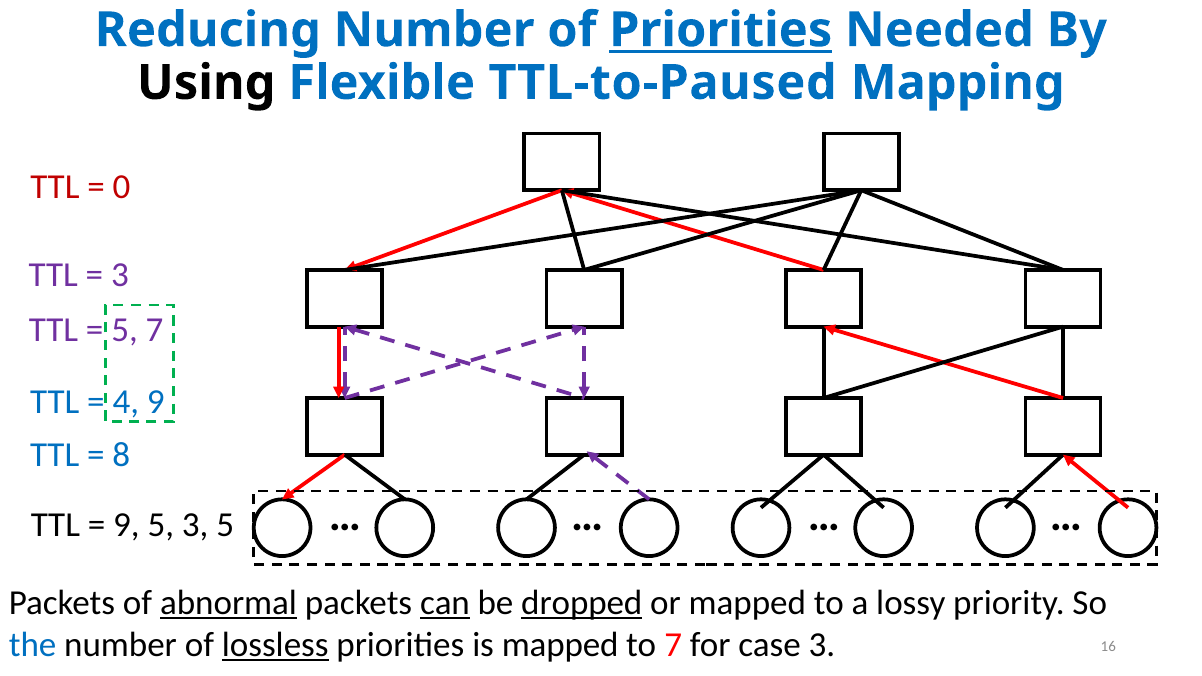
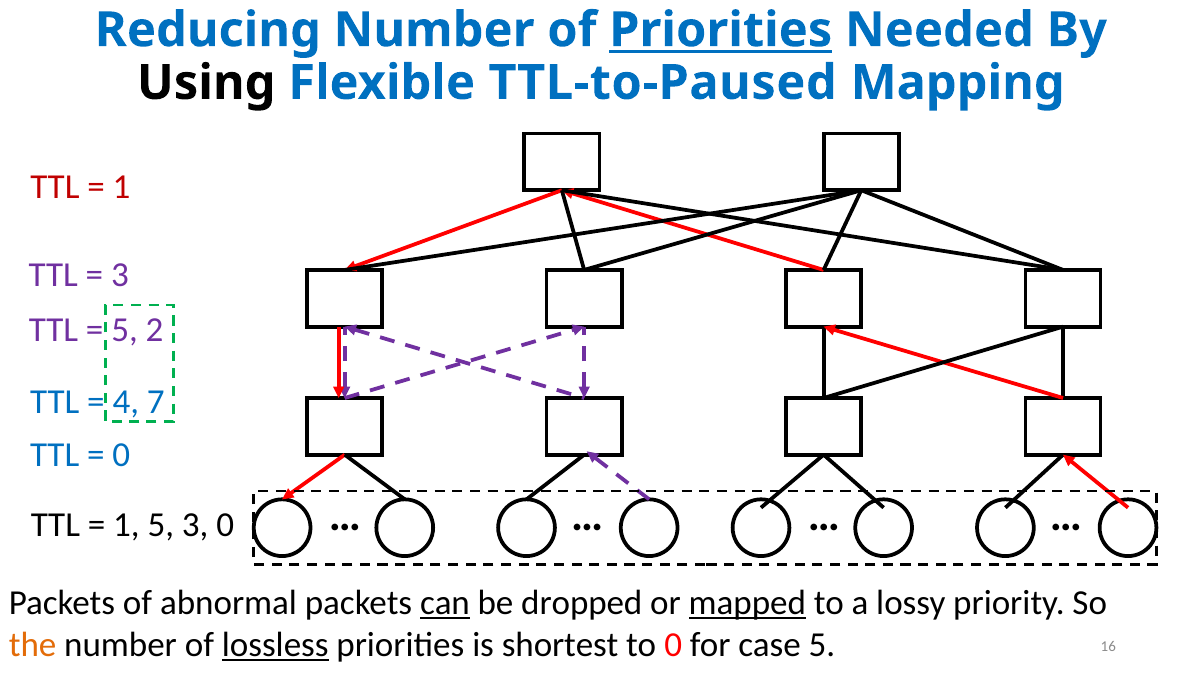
0 at (122, 187): 0 -> 1
5 7: 7 -> 2
4 9: 9 -> 7
8 at (121, 455): 8 -> 0
9 at (126, 525): 9 -> 1
3 5: 5 -> 0
abnormal underline: present -> none
dropped underline: present -> none
mapped at (747, 603) underline: none -> present
the colour: blue -> orange
is mapped: mapped -> shortest
to 7: 7 -> 0
case 3: 3 -> 5
